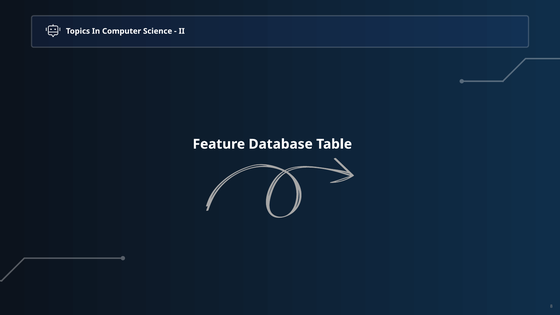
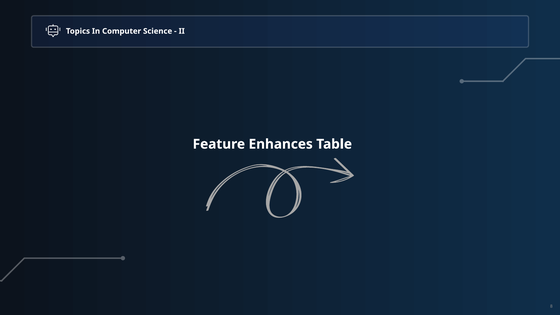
Database: Database -> Enhances
